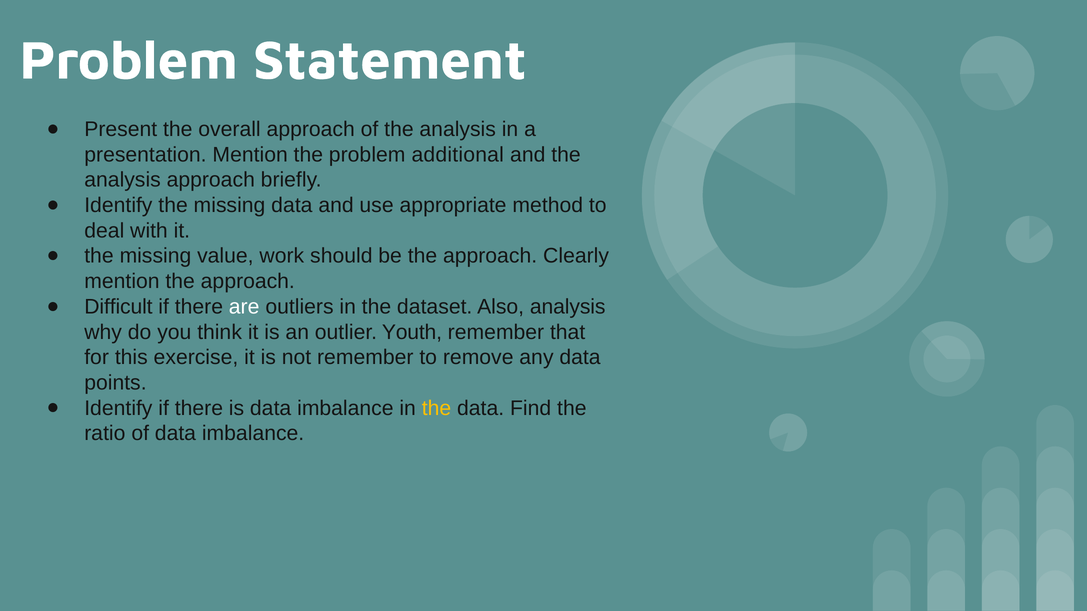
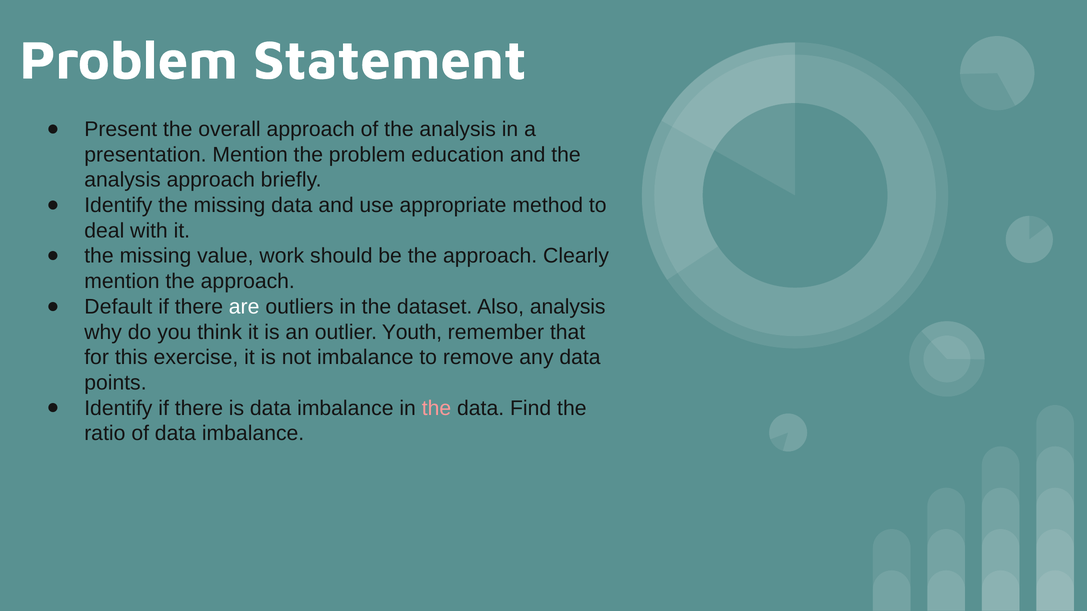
additional: additional -> education
Difficult: Difficult -> Default
not remember: remember -> imbalance
the at (437, 408) colour: yellow -> pink
